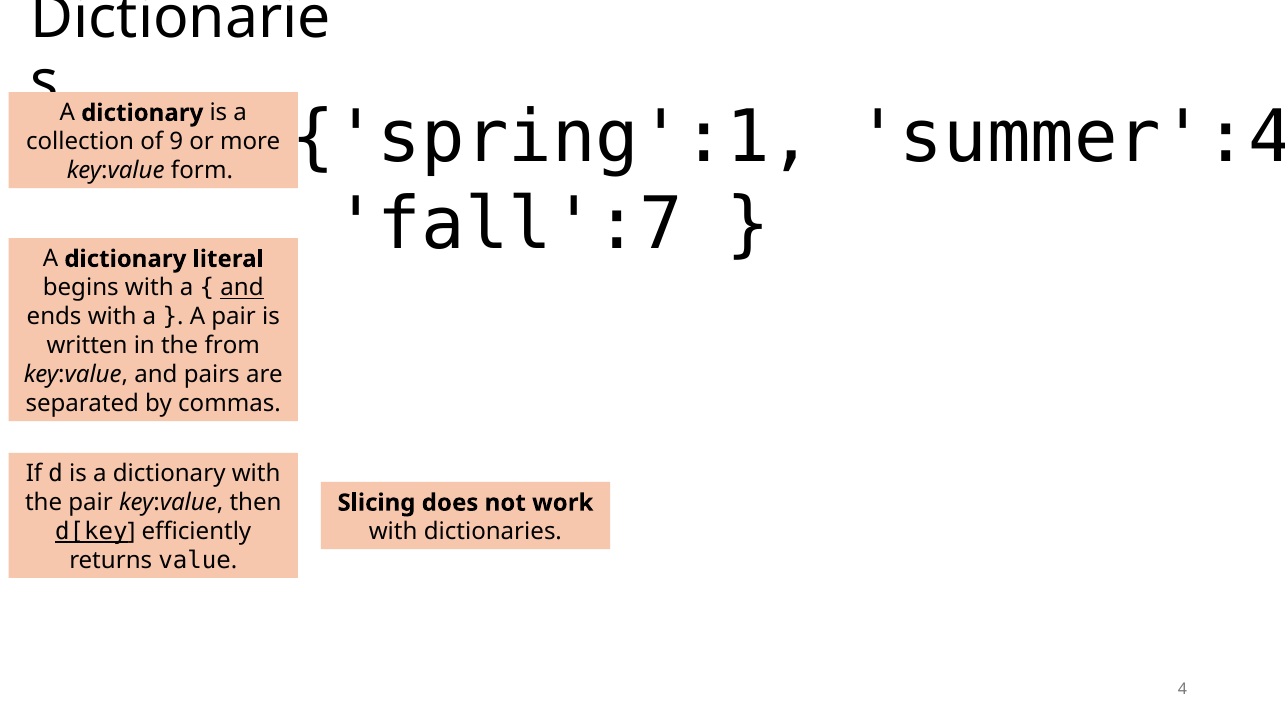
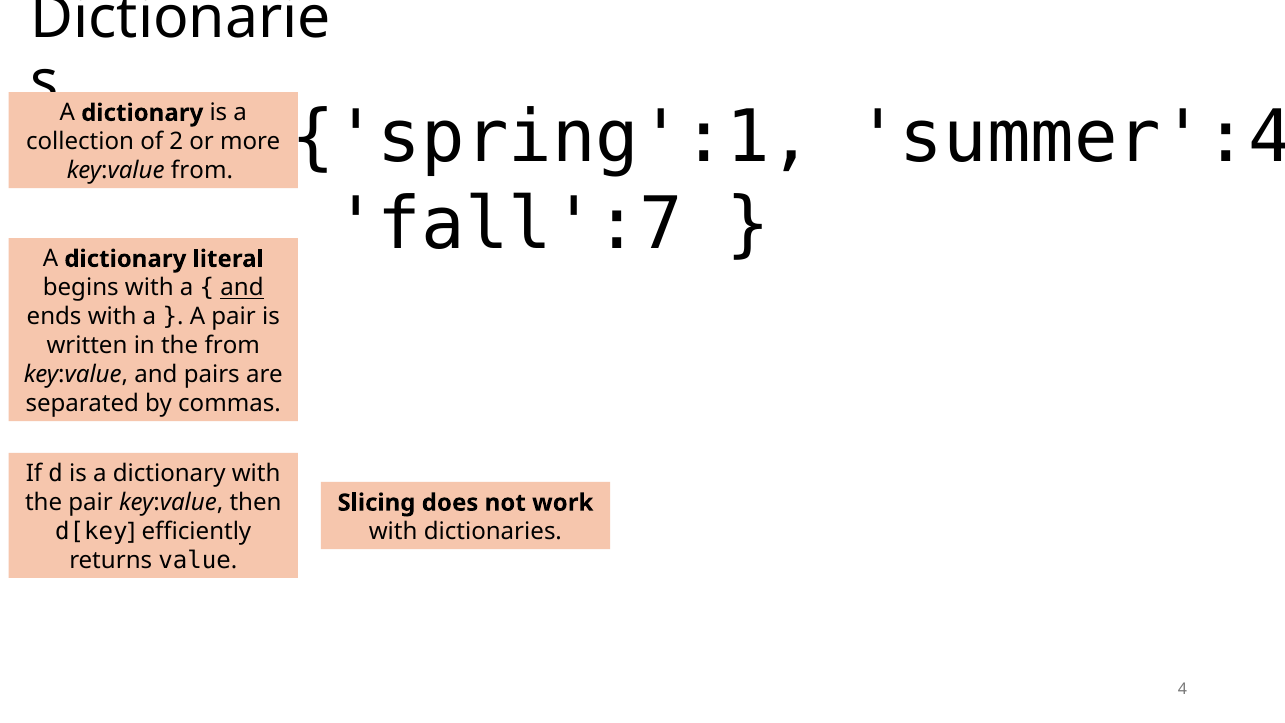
9: 9 -> 2
key:value form: form -> from
d[key underline: present -> none
